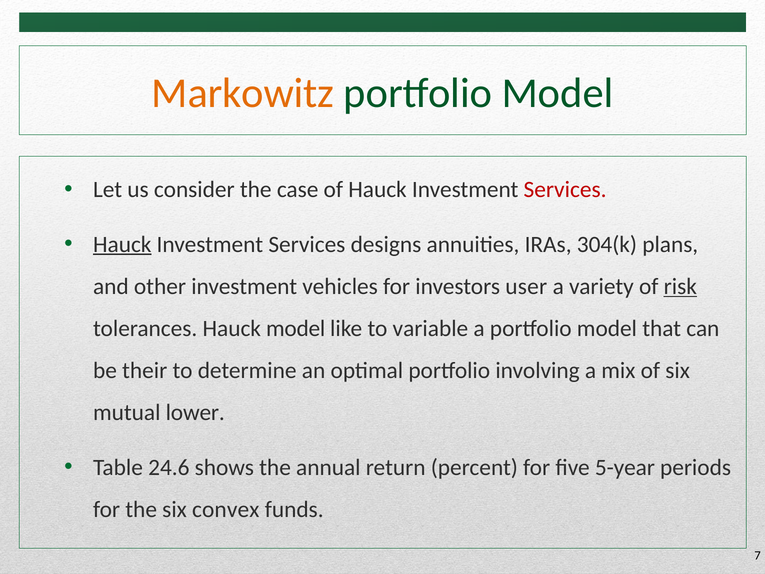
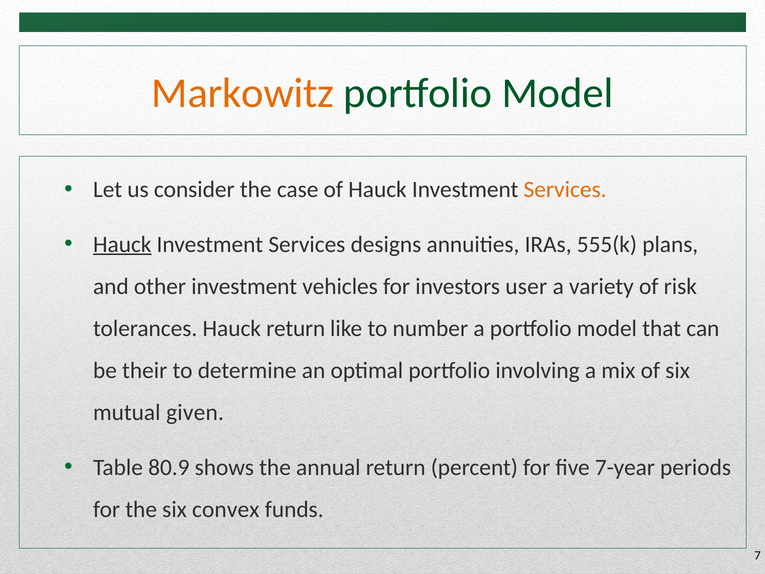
Services at (565, 189) colour: red -> orange
304(k: 304(k -> 555(k
risk underline: present -> none
Hauck model: model -> return
variable: variable -> number
lower: lower -> given
24.6: 24.6 -> 80.9
5-year: 5-year -> 7-year
